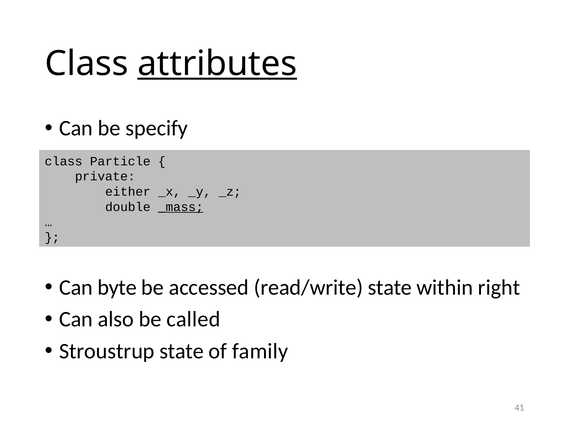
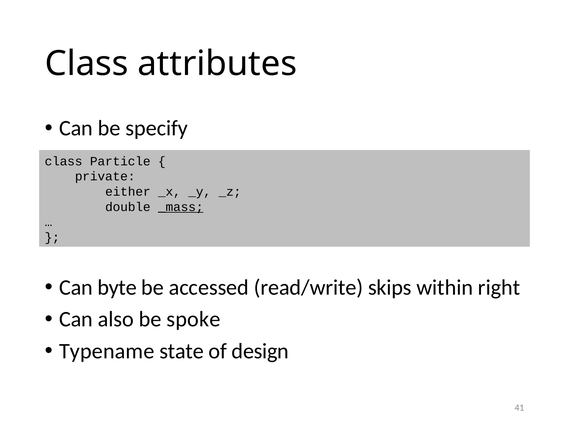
attributes underline: present -> none
read/write state: state -> skips
called: called -> spoke
Stroustrup: Stroustrup -> Typename
family: family -> design
